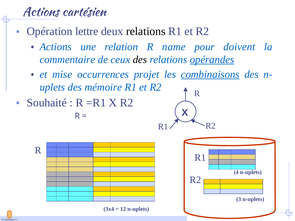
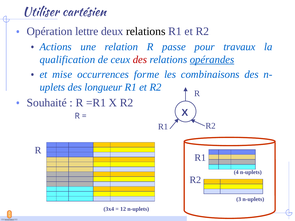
Actions at (41, 12): Actions -> Utiliser
name: name -> passe
doivent: doivent -> travaux
commentaire: commentaire -> qualification
des at (140, 60) colour: black -> red
projet: projet -> forme
combinaisons underline: present -> none
mémoire: mémoire -> longueur
